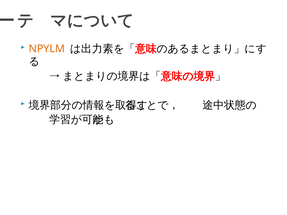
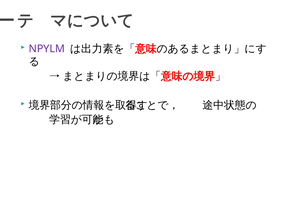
NPYLM colour: orange -> purple
